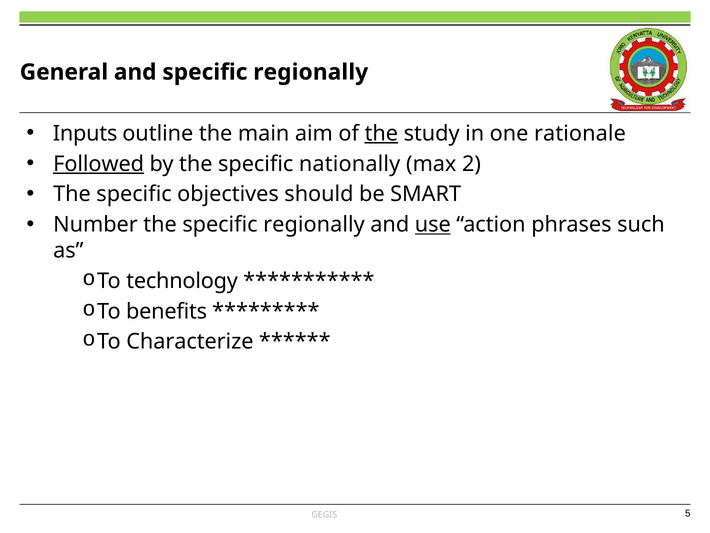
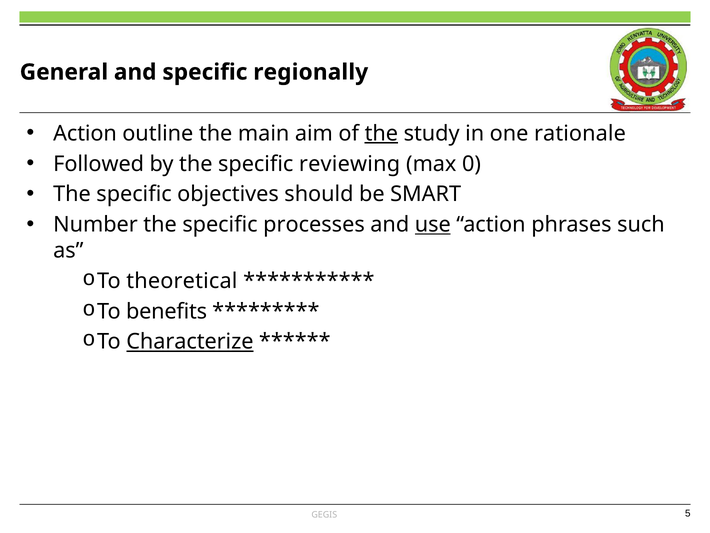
Inputs at (85, 133): Inputs -> Action
Followed underline: present -> none
nationally: nationally -> reviewing
2: 2 -> 0
the specific regionally: regionally -> processes
technology: technology -> theoretical
Characterize underline: none -> present
